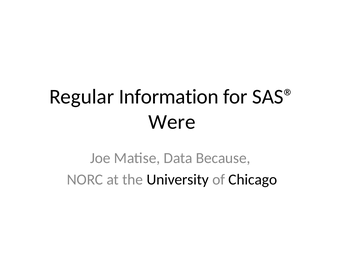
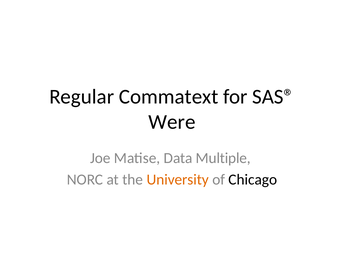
Information: Information -> Commatext
Because: Because -> Multiple
University colour: black -> orange
